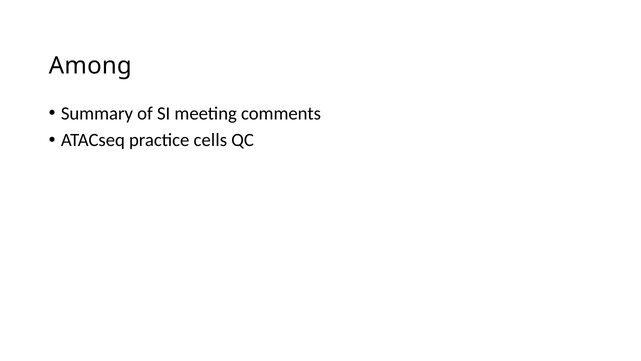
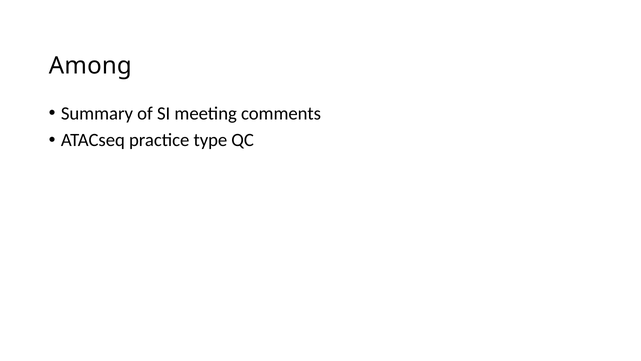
cells: cells -> type
